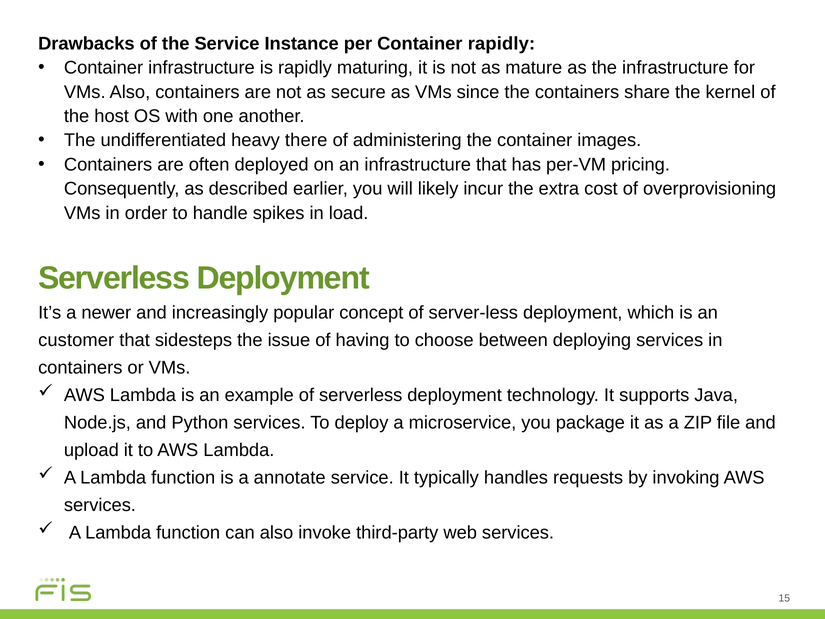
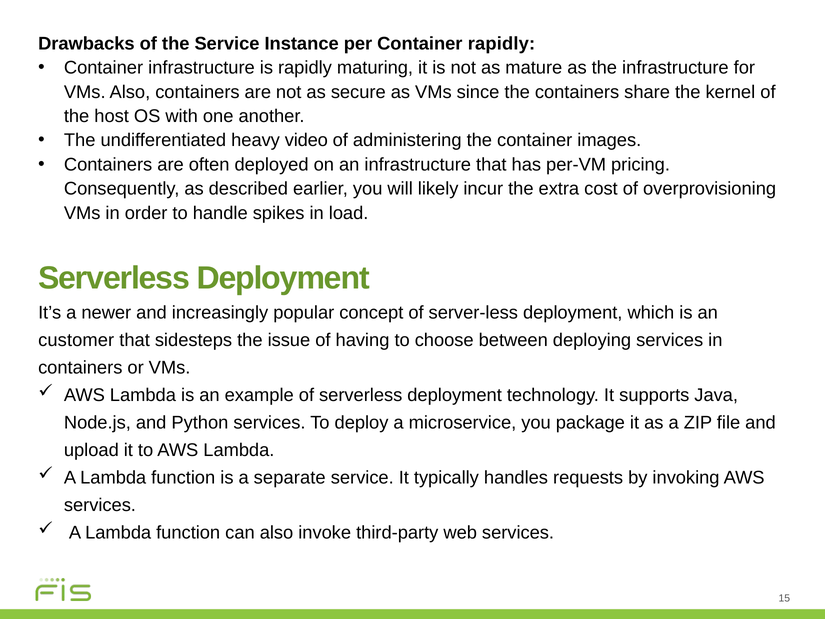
there: there -> video
annotate: annotate -> separate
